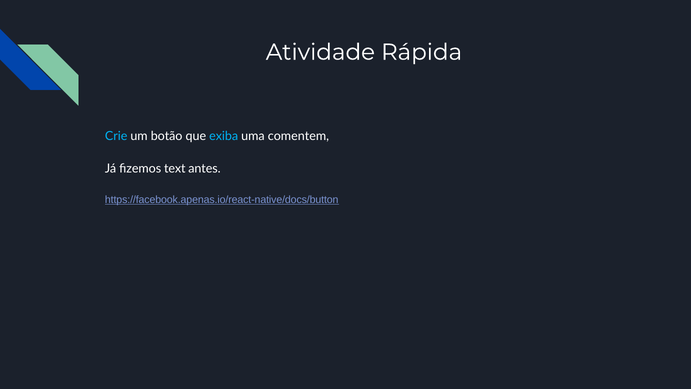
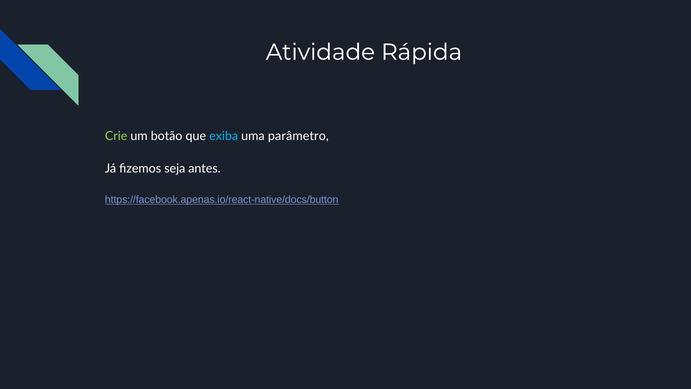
Crie colour: light blue -> light green
comentem: comentem -> parâmetro
text: text -> seja
